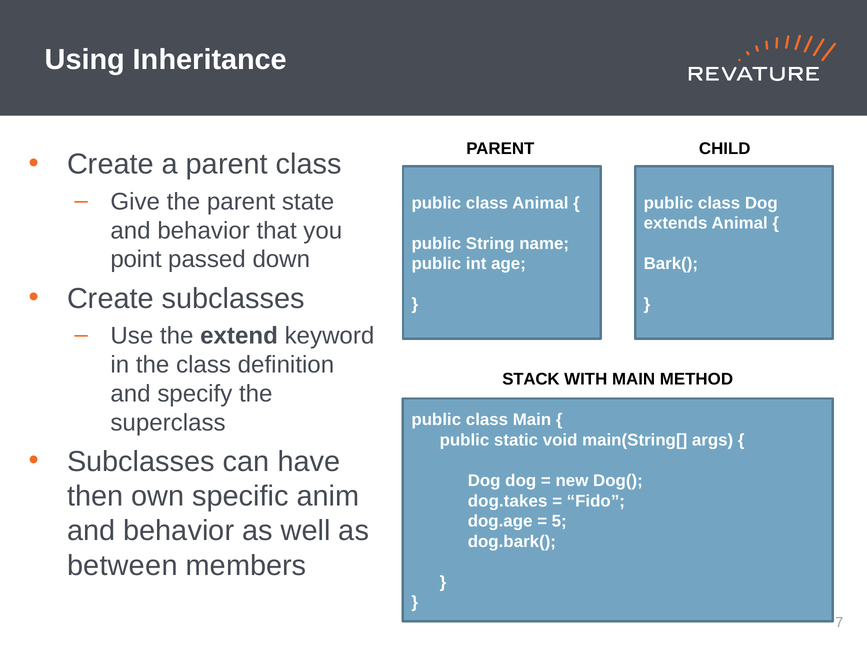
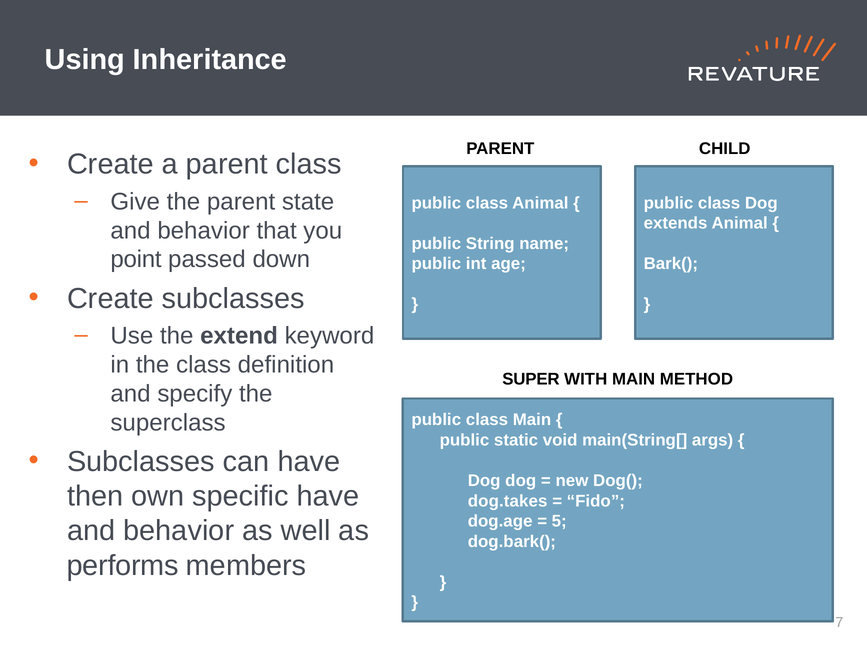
STACK: STACK -> SUPER
specific anim: anim -> have
between: between -> performs
